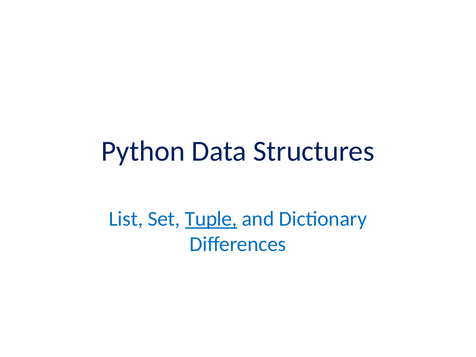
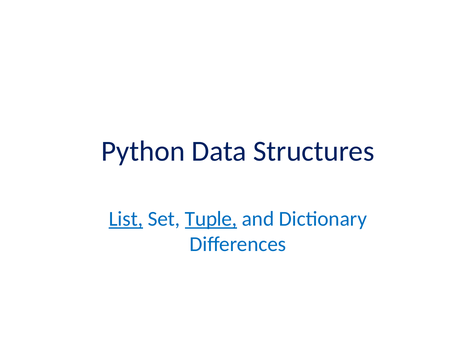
List underline: none -> present
